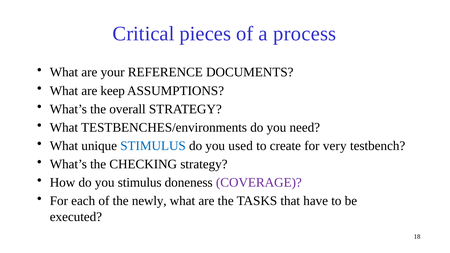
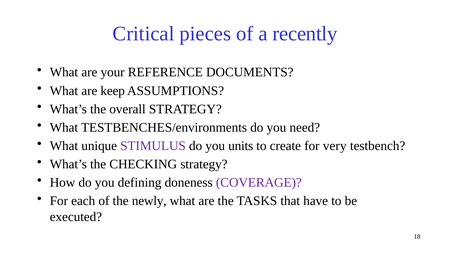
process: process -> recently
STIMULUS at (153, 146) colour: blue -> purple
used: used -> units
you stimulus: stimulus -> defining
